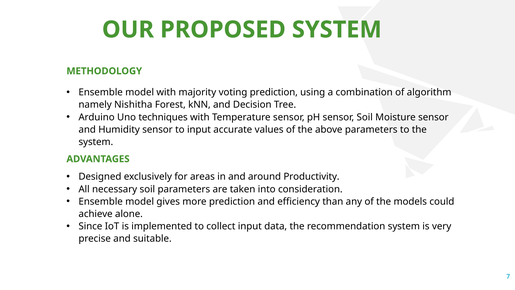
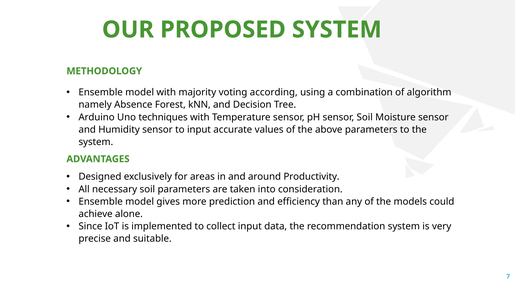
voting prediction: prediction -> according
Nishitha: Nishitha -> Absence
